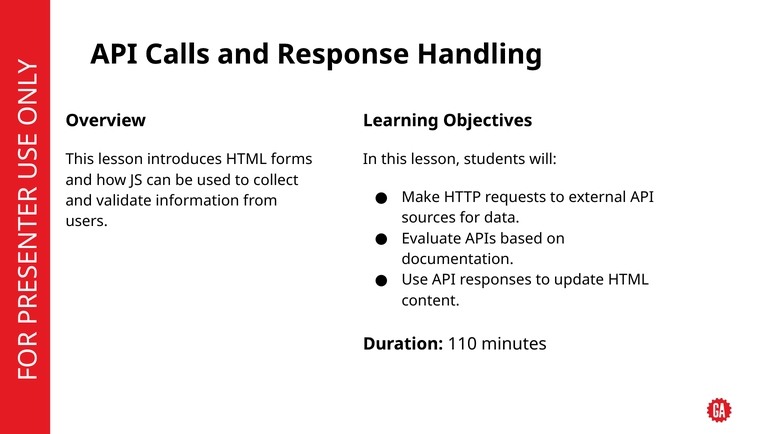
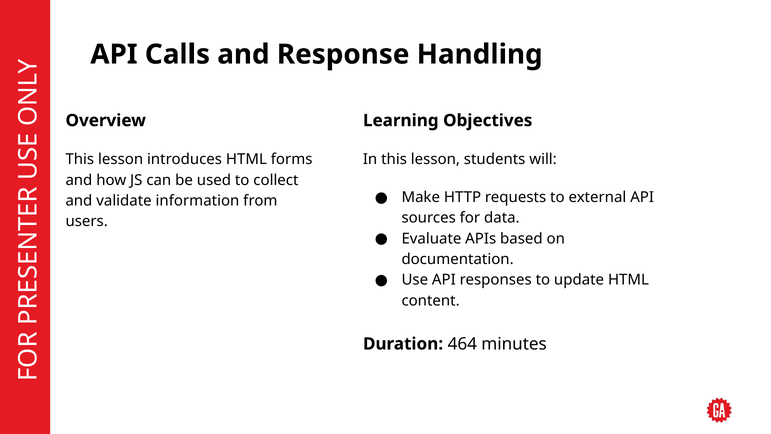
110: 110 -> 464
